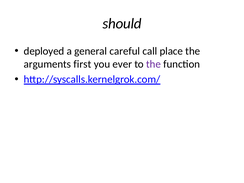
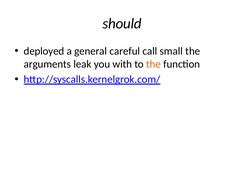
place: place -> small
first: first -> leak
ever: ever -> with
the at (153, 64) colour: purple -> orange
